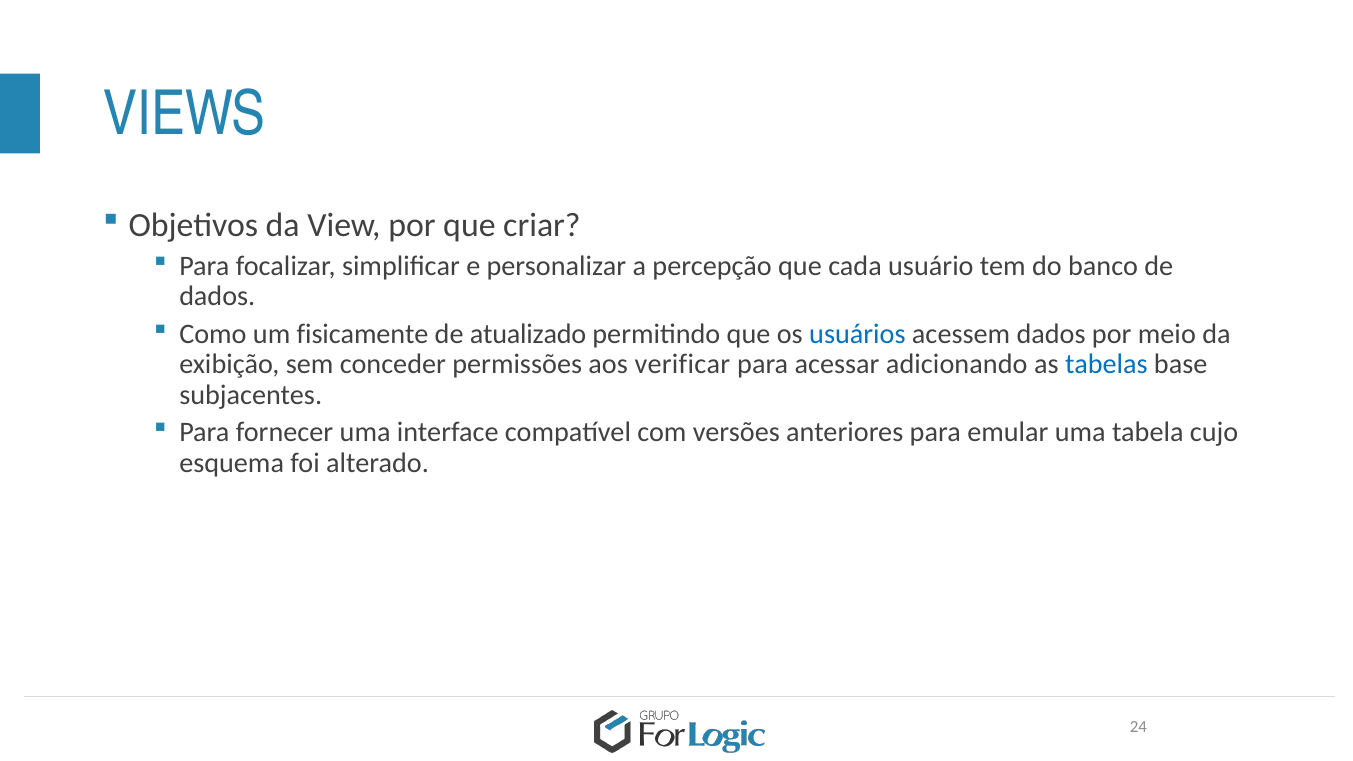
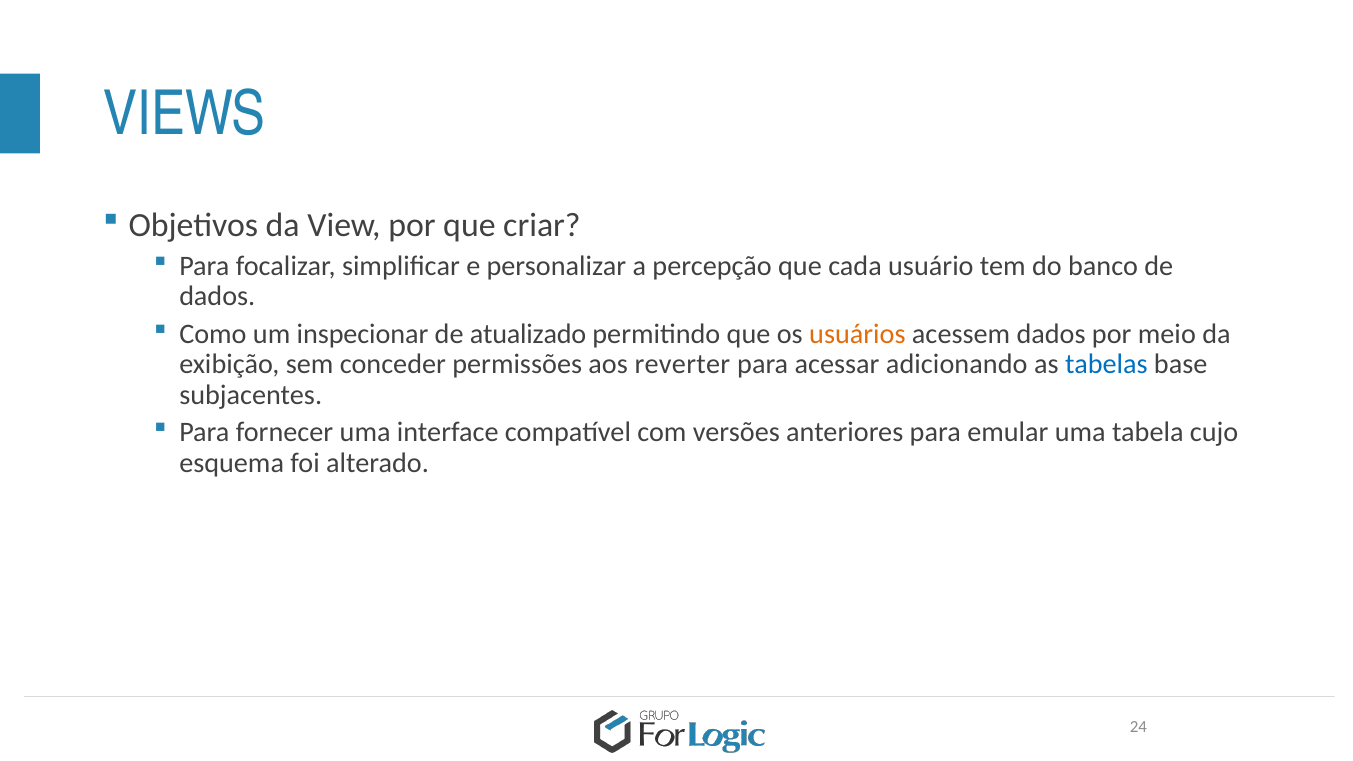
fisicamente: fisicamente -> inspecionar
usuários colour: blue -> orange
verificar: verificar -> reverter
